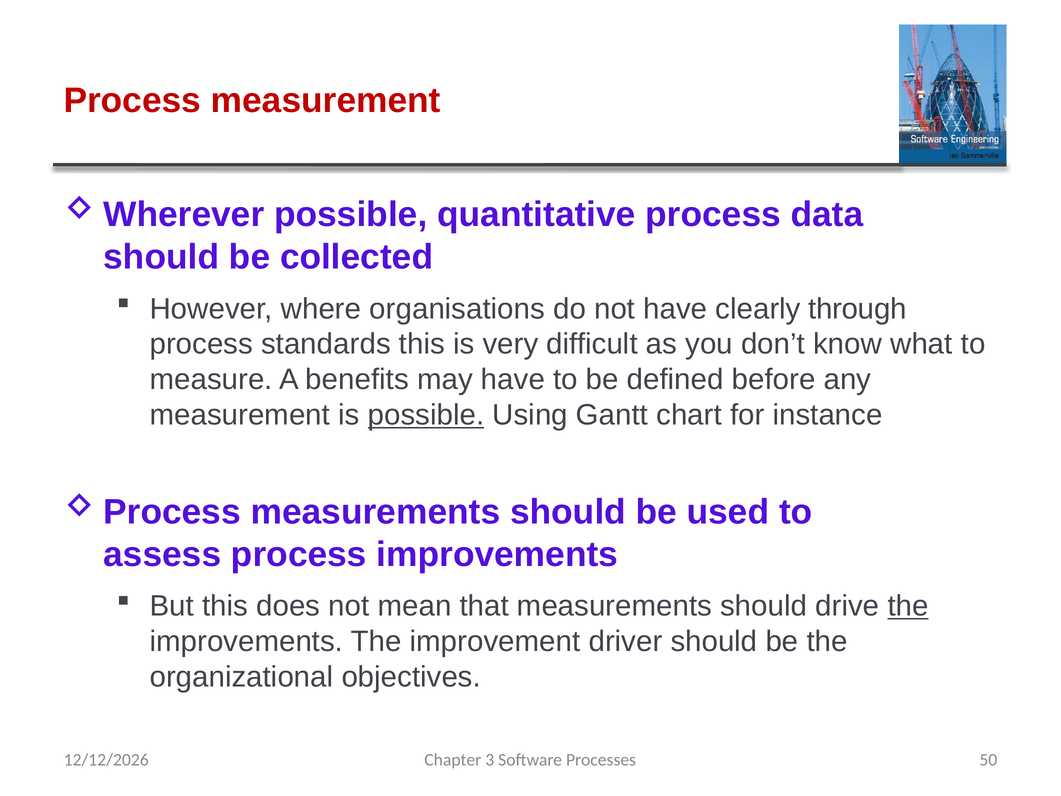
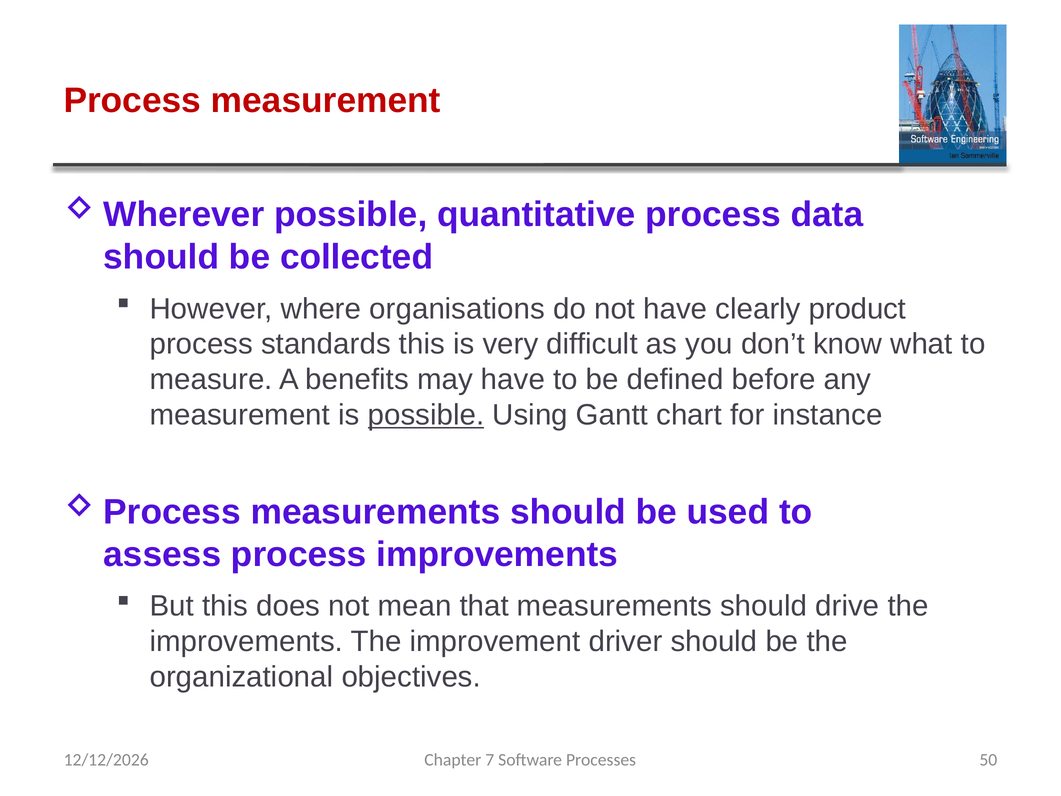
through: through -> product
the at (908, 606) underline: present -> none
3: 3 -> 7
